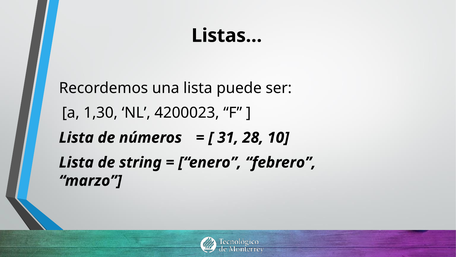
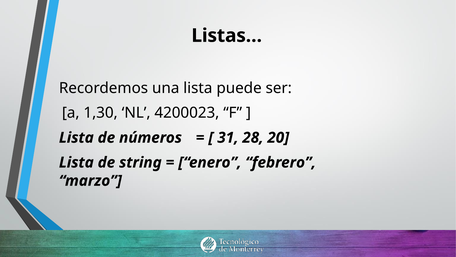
10: 10 -> 20
